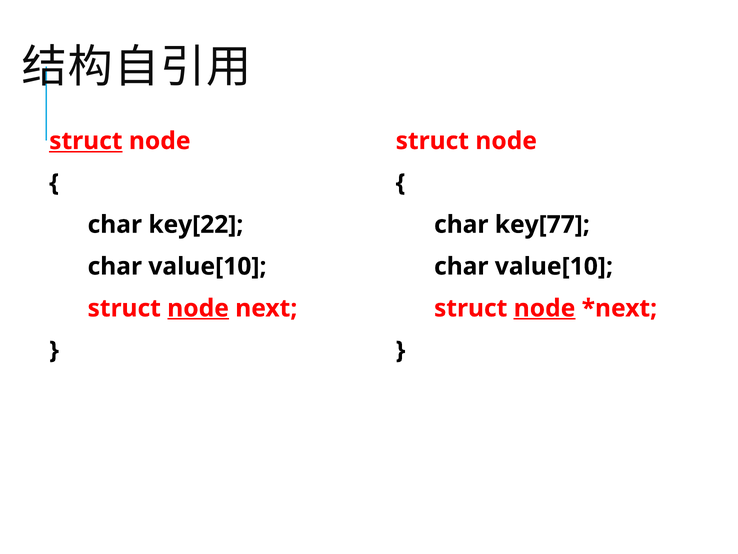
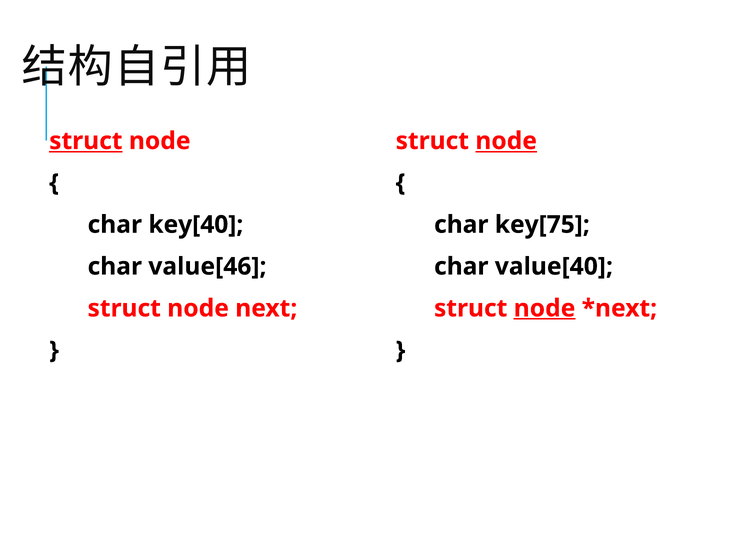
node at (506, 141) underline: none -> present
key[22: key[22 -> key[40
key[77: key[77 -> key[75
value[10 at (207, 266): value[10 -> value[46
value[10 at (554, 266): value[10 -> value[40
node at (198, 308) underline: present -> none
